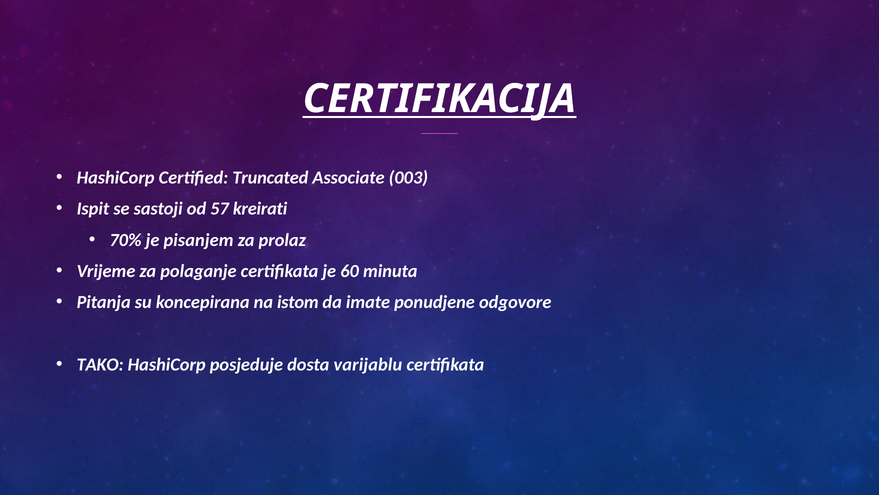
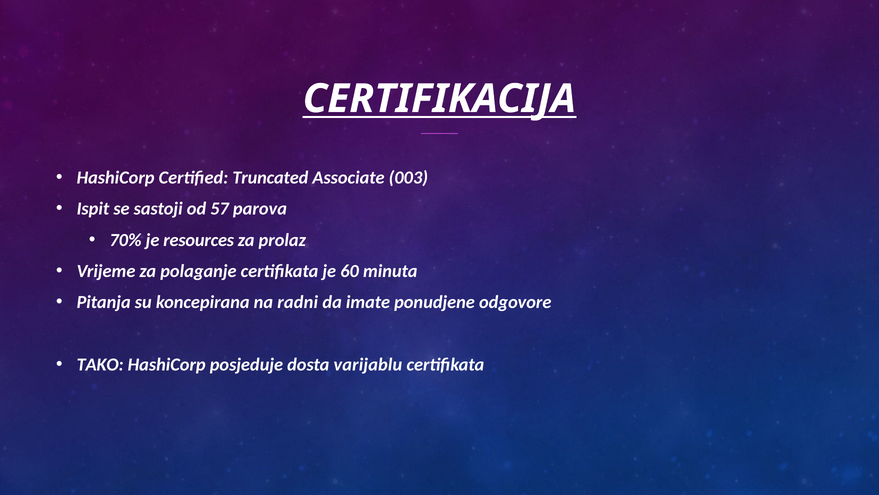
kreirati: kreirati -> parova
pisanjem: pisanjem -> resources
istom: istom -> radni
